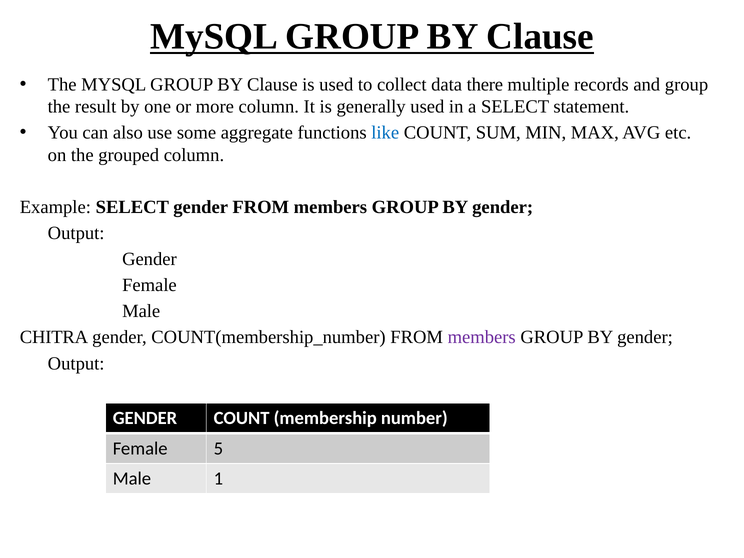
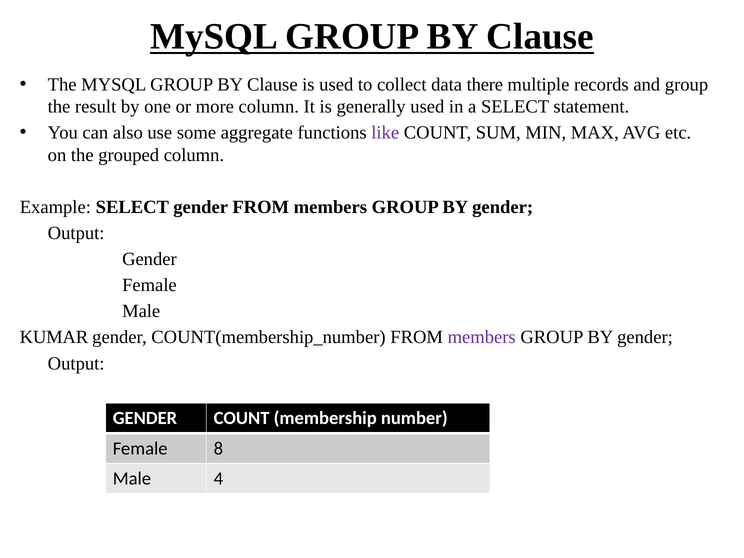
like colour: blue -> purple
CHITRA: CHITRA -> KUMAR
5: 5 -> 8
1: 1 -> 4
